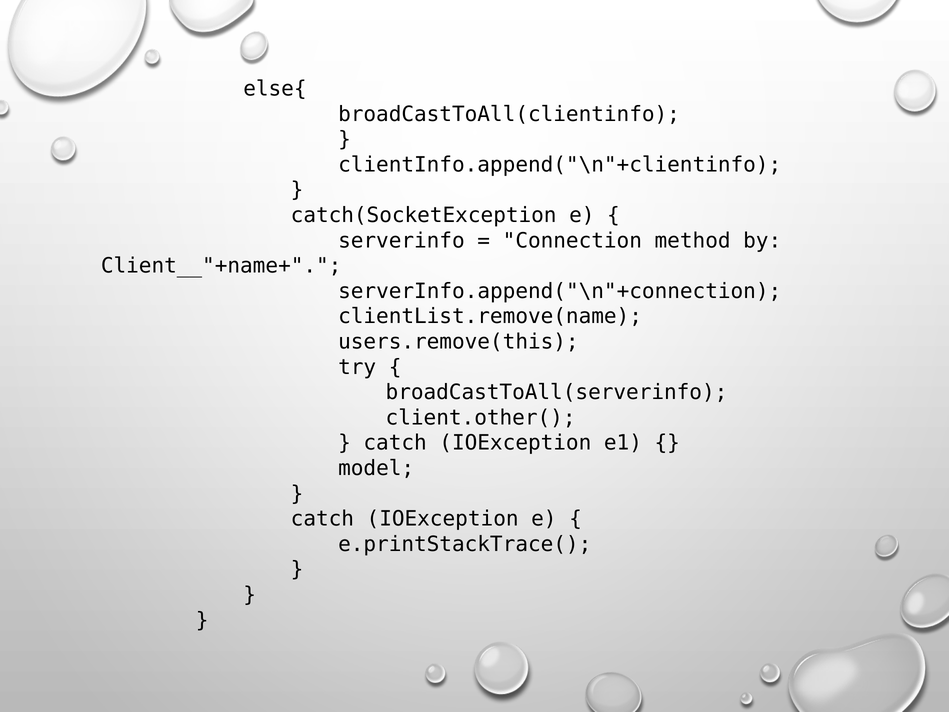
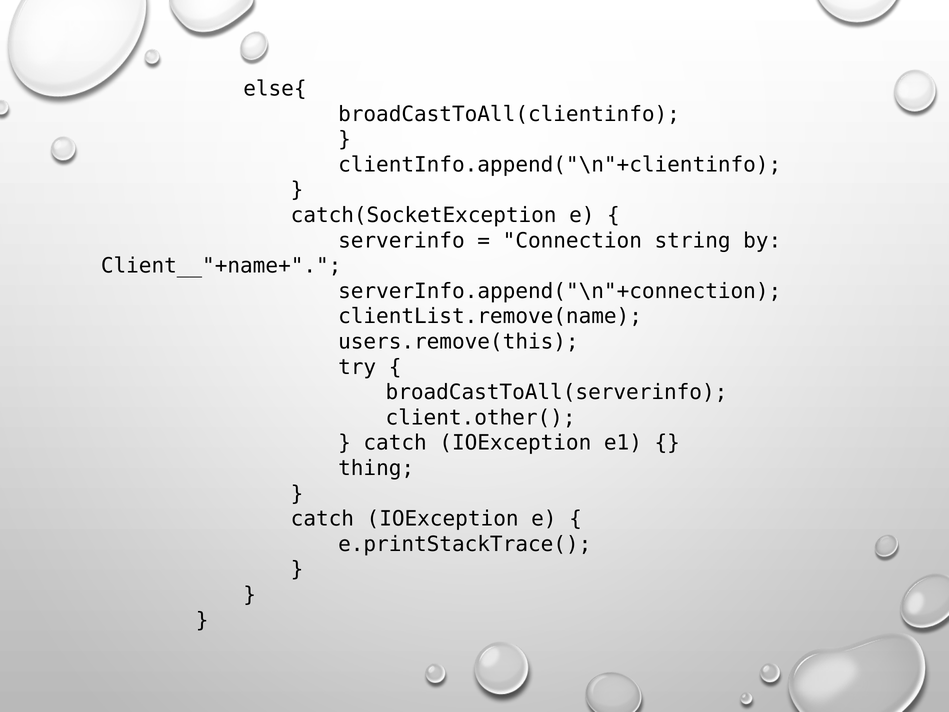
method: method -> string
model: model -> thing
